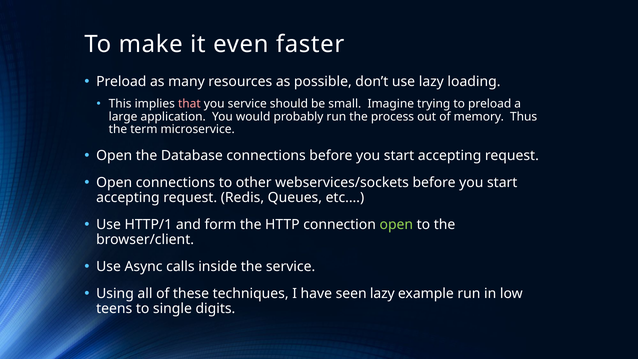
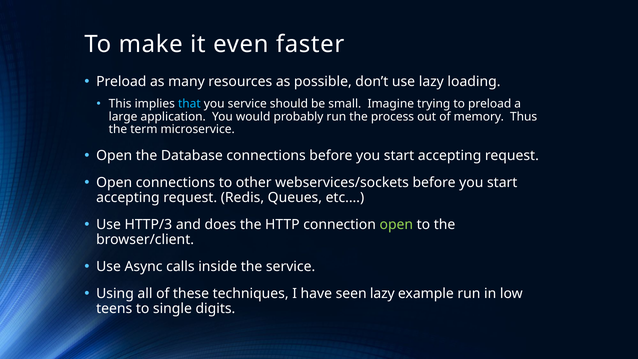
that colour: pink -> light blue
HTTP/1: HTTP/1 -> HTTP/3
form: form -> does
